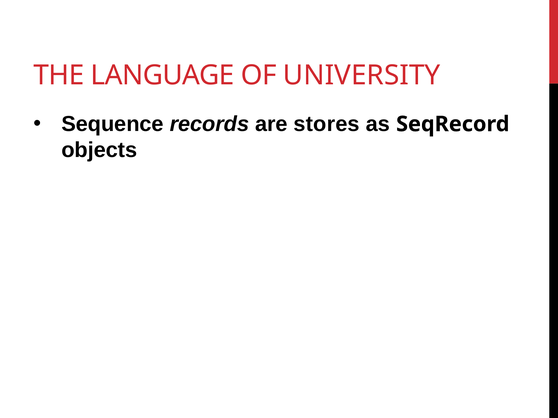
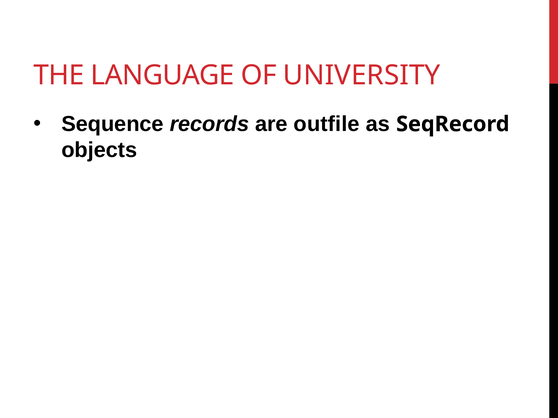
stores: stores -> outfile
